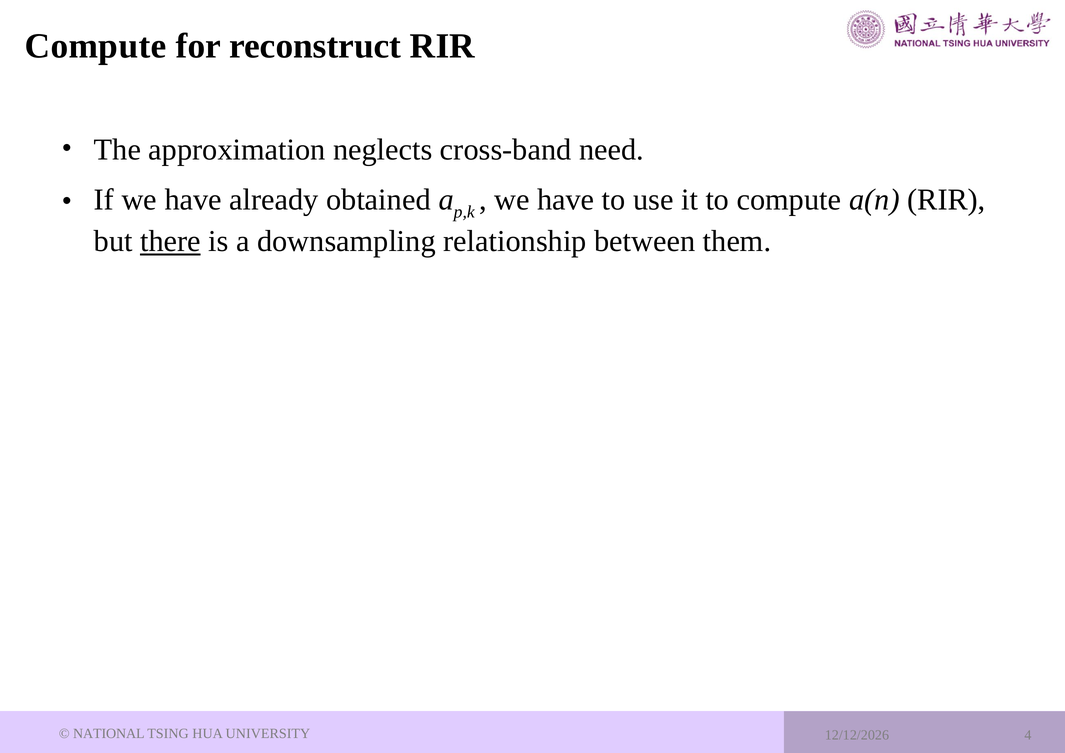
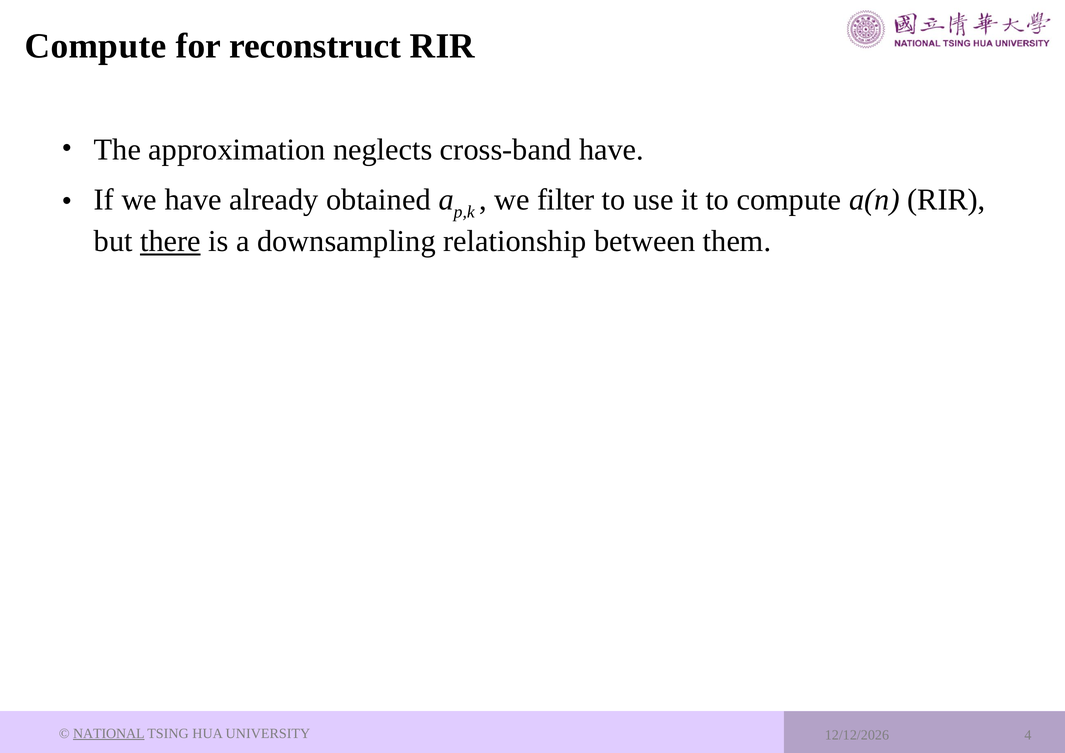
cross-band need: need -> have
have at (566, 200): have -> filter
NATIONAL underline: none -> present
